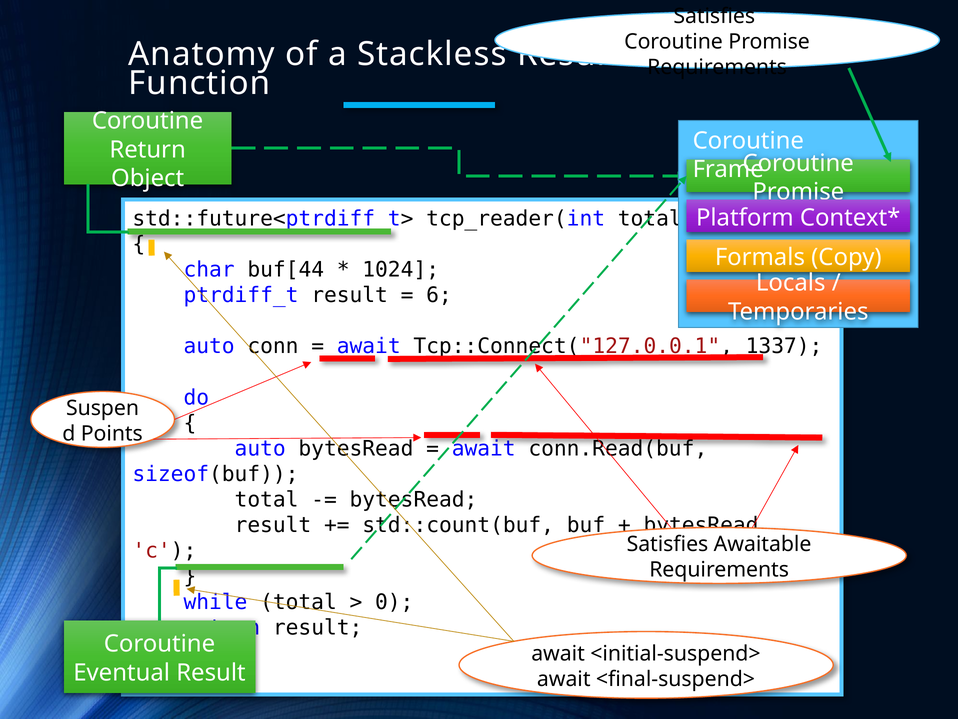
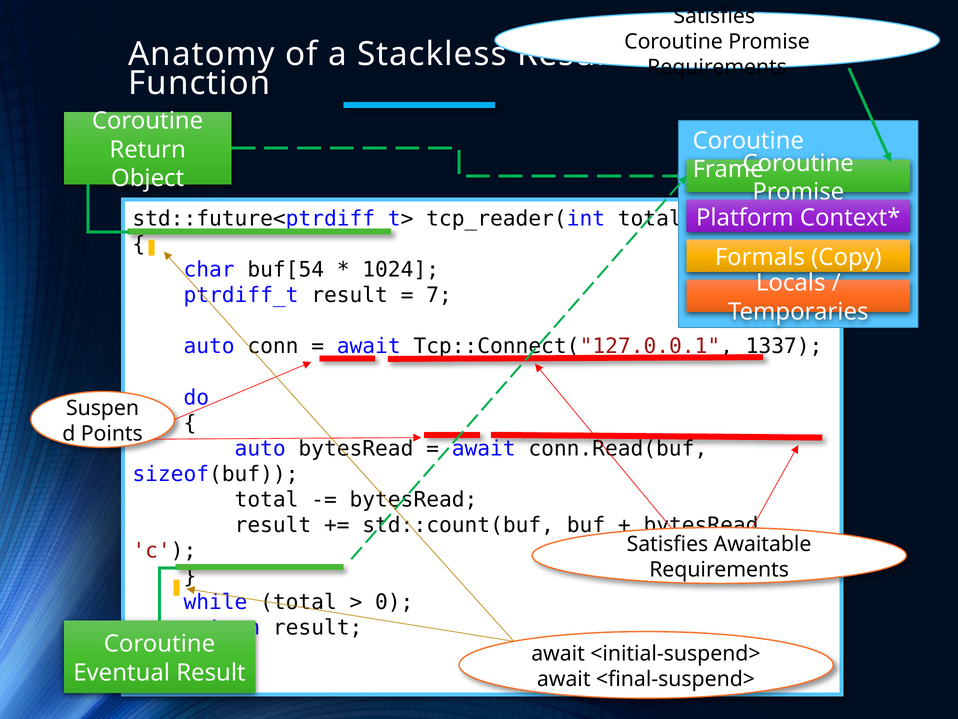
buf[44: buf[44 -> buf[54
6: 6 -> 7
